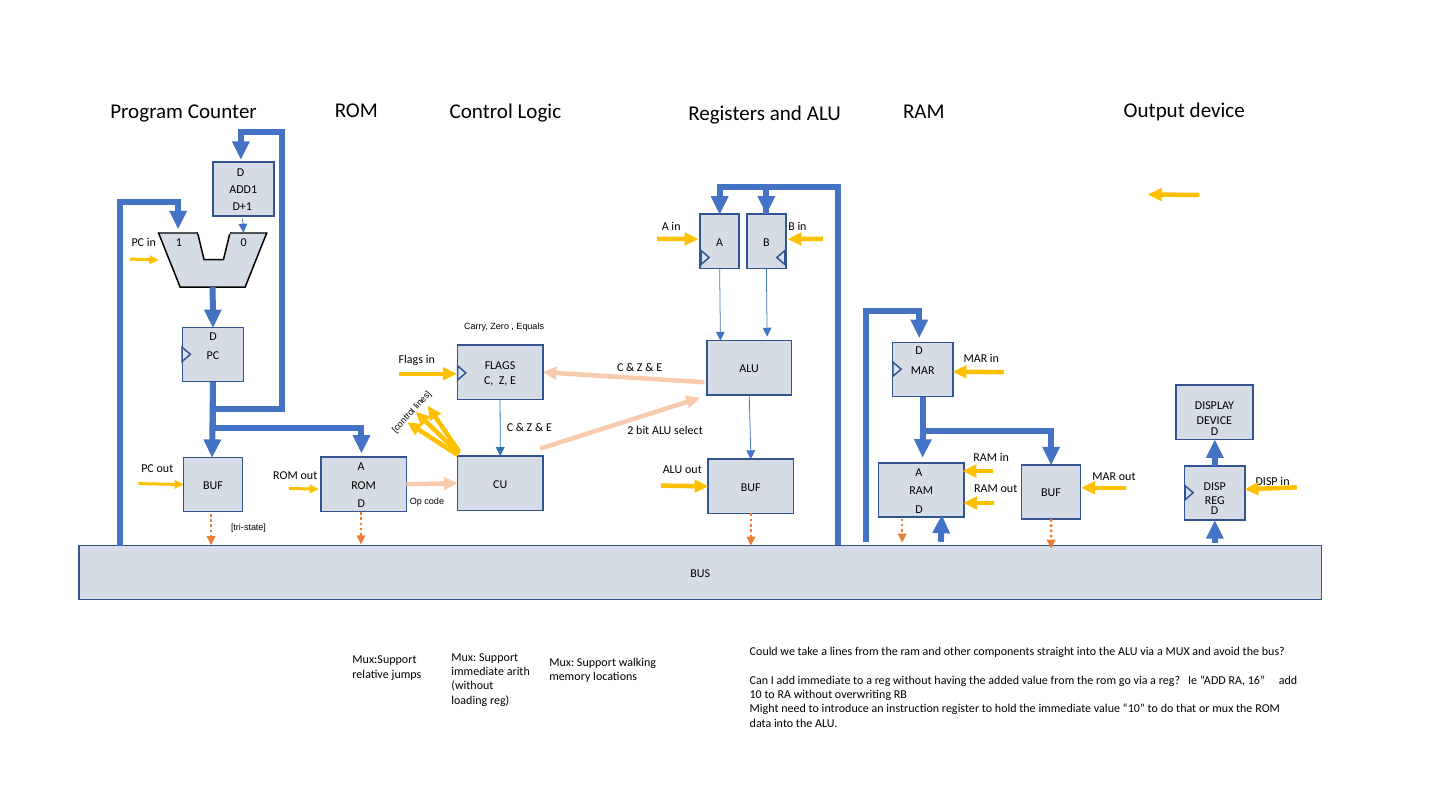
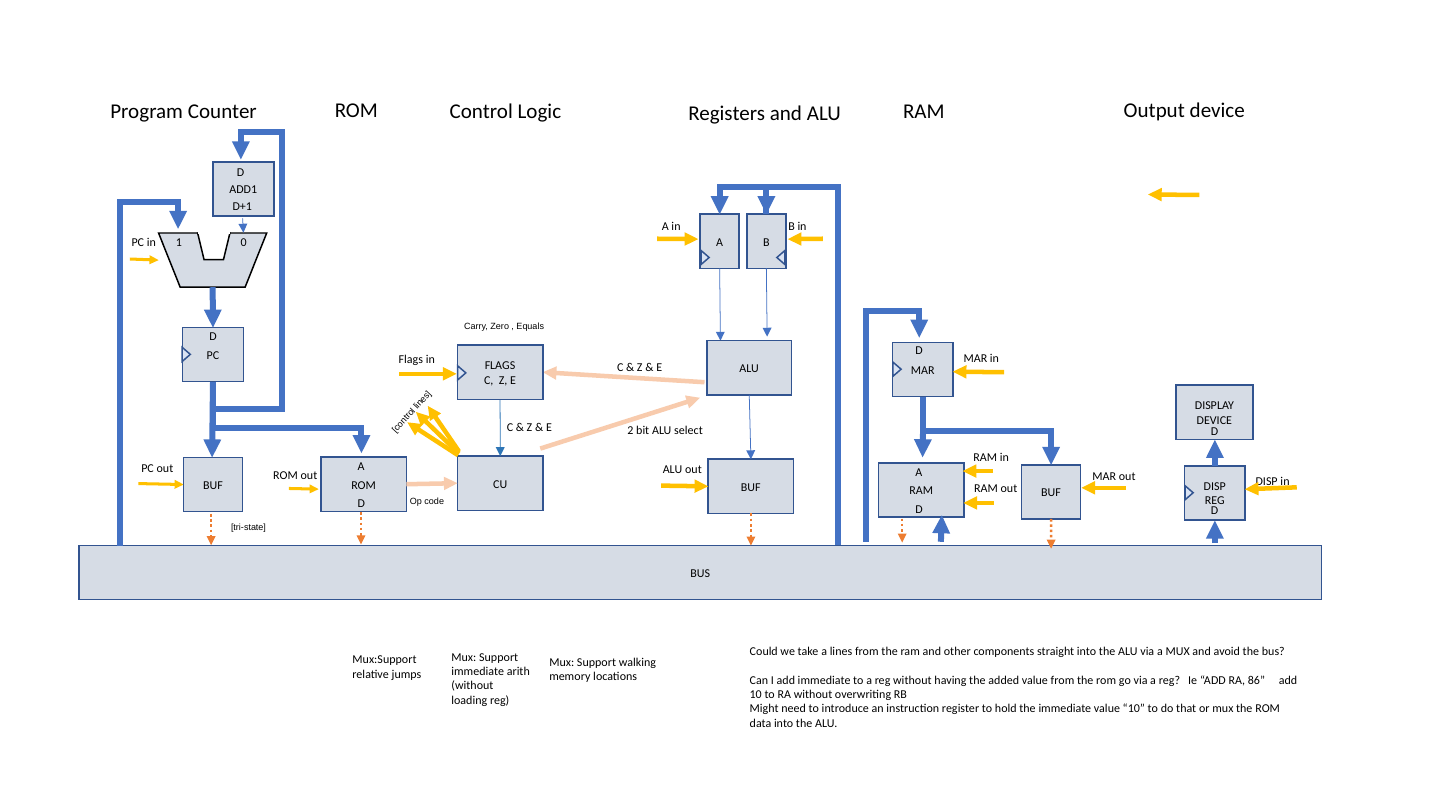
16: 16 -> 86
